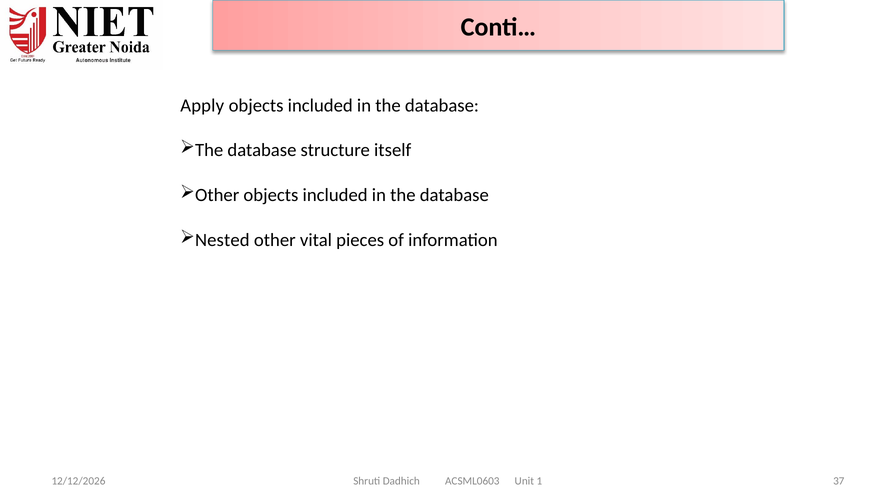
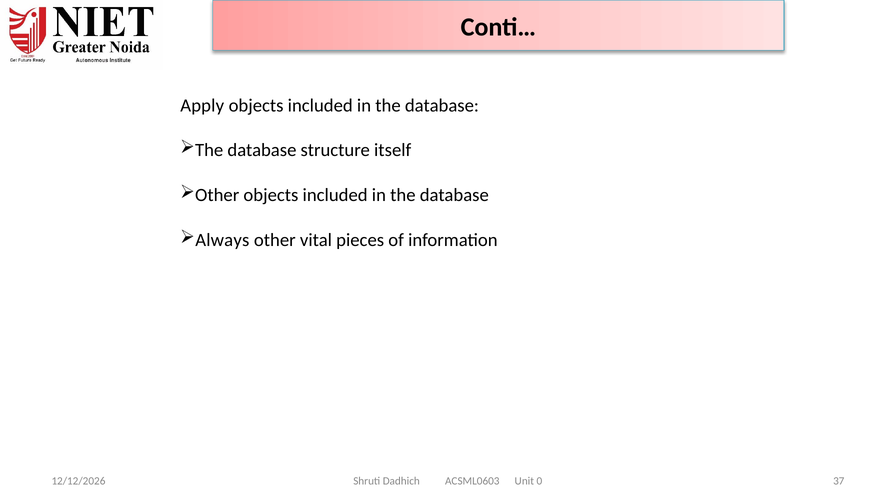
Nested: Nested -> Always
1: 1 -> 0
